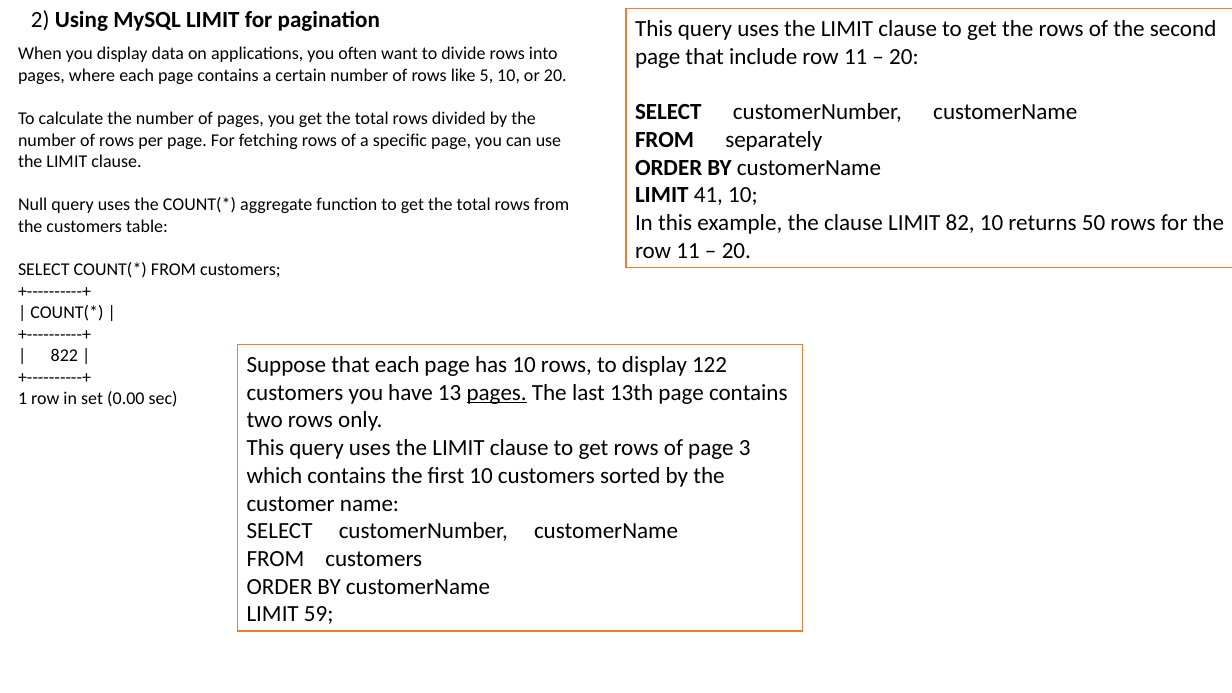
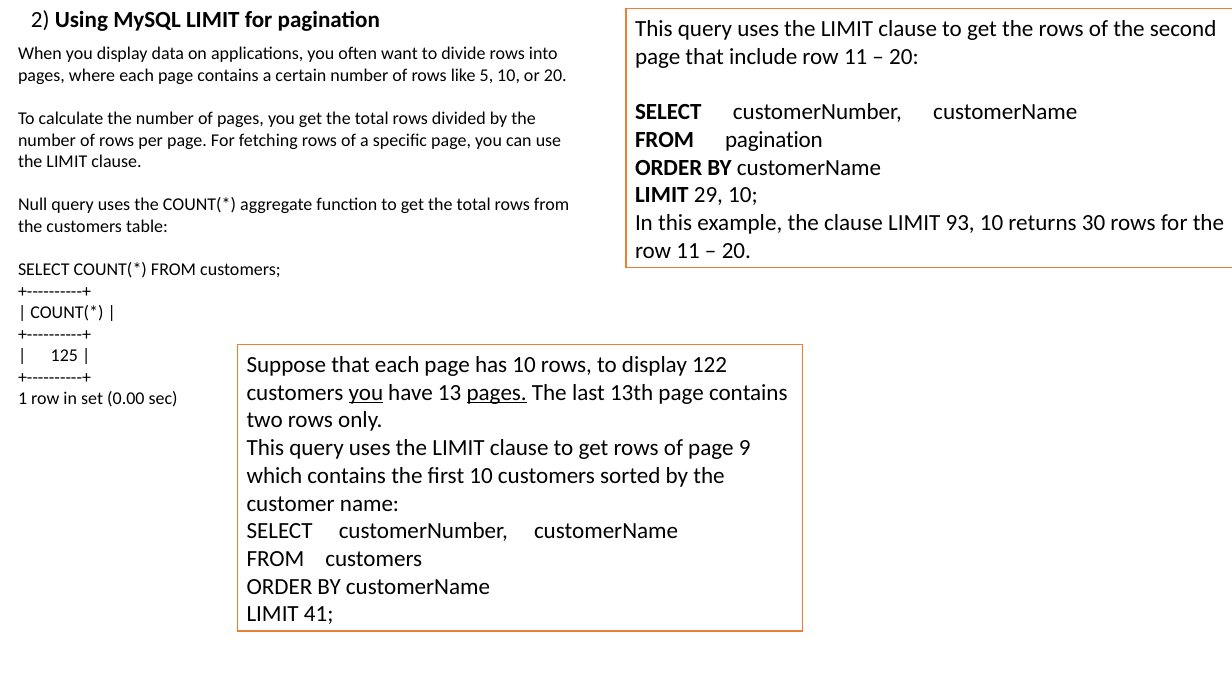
FROM separately: separately -> pagination
41: 41 -> 29
82: 82 -> 93
50: 50 -> 30
822: 822 -> 125
you at (366, 393) underline: none -> present
3: 3 -> 9
59: 59 -> 41
